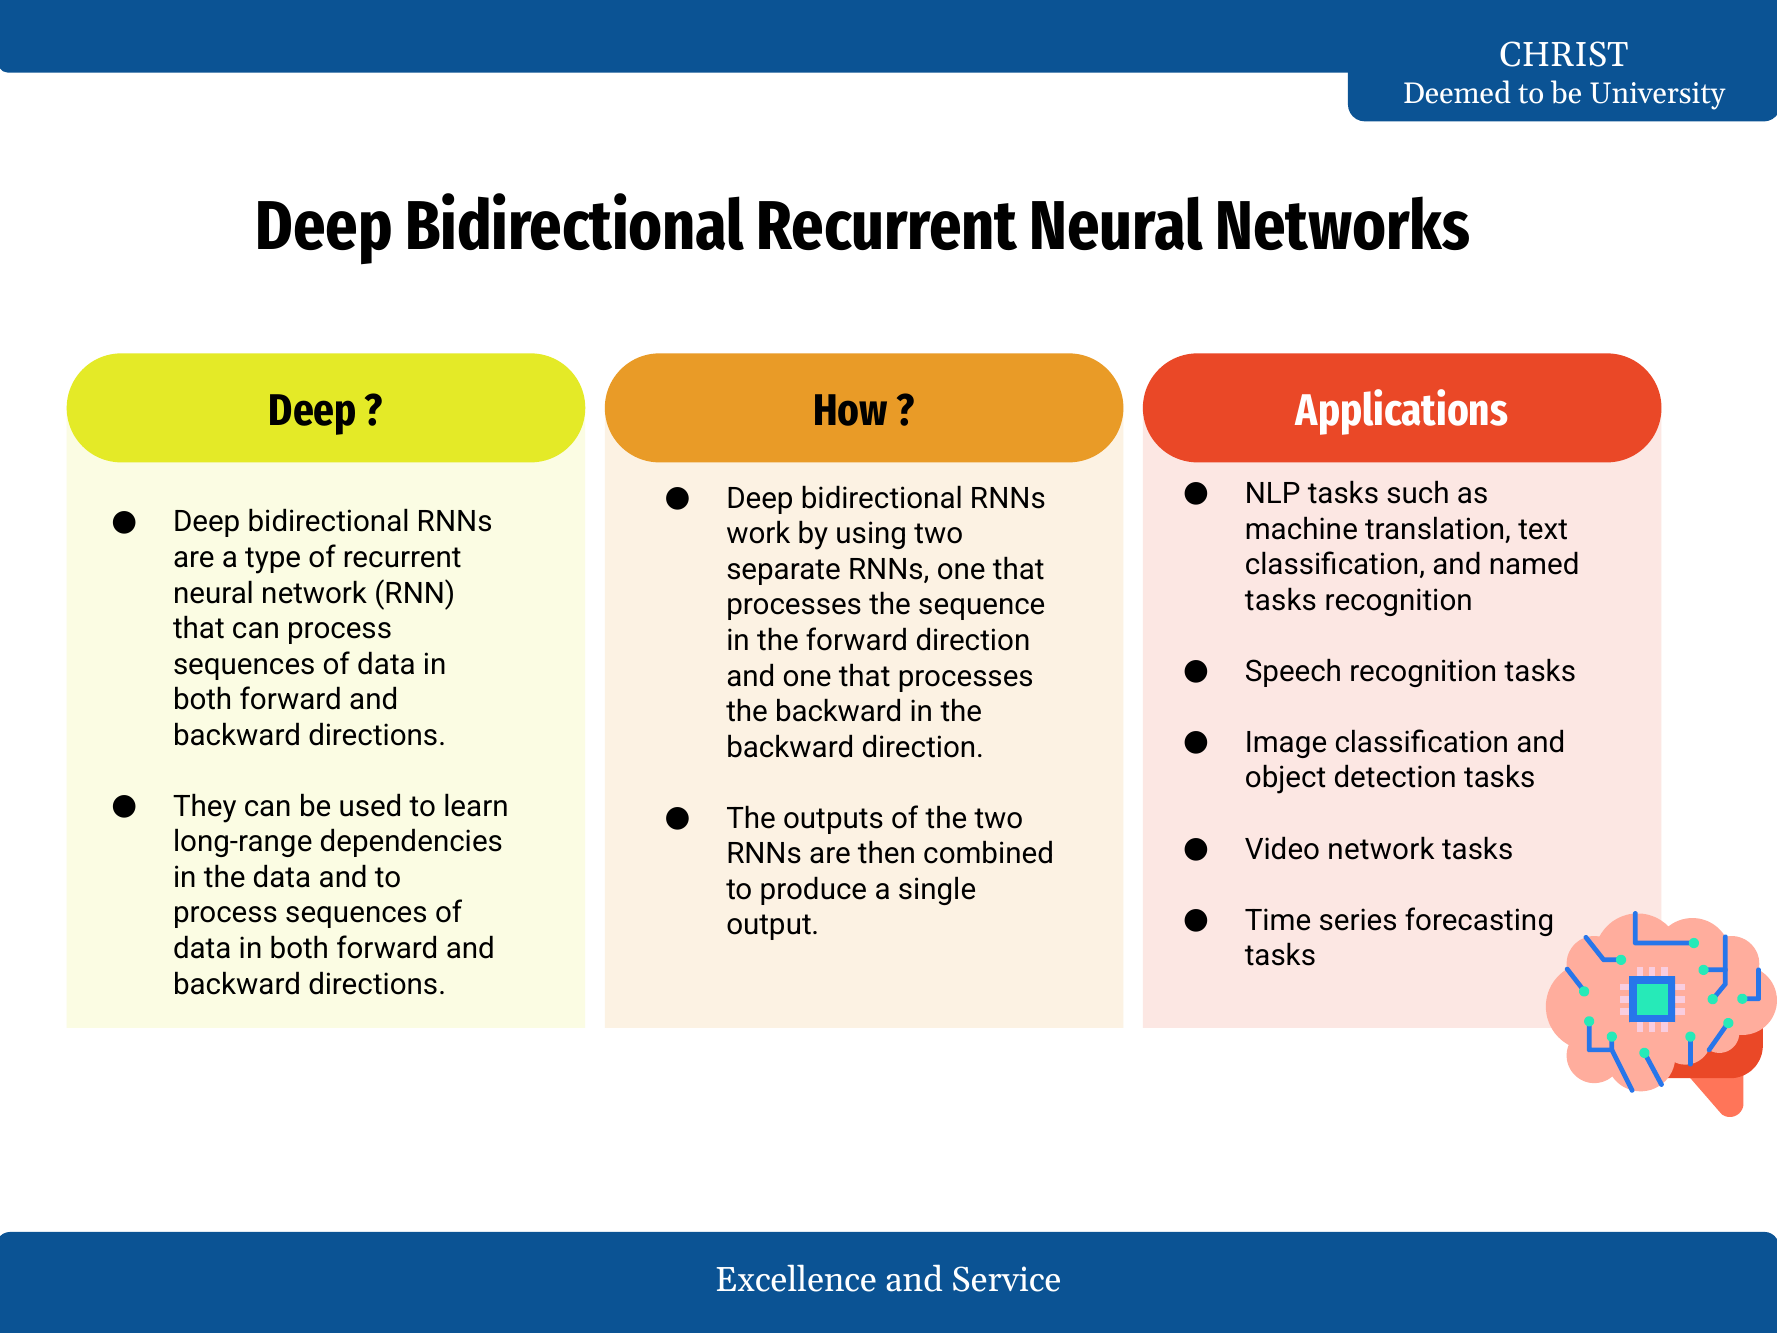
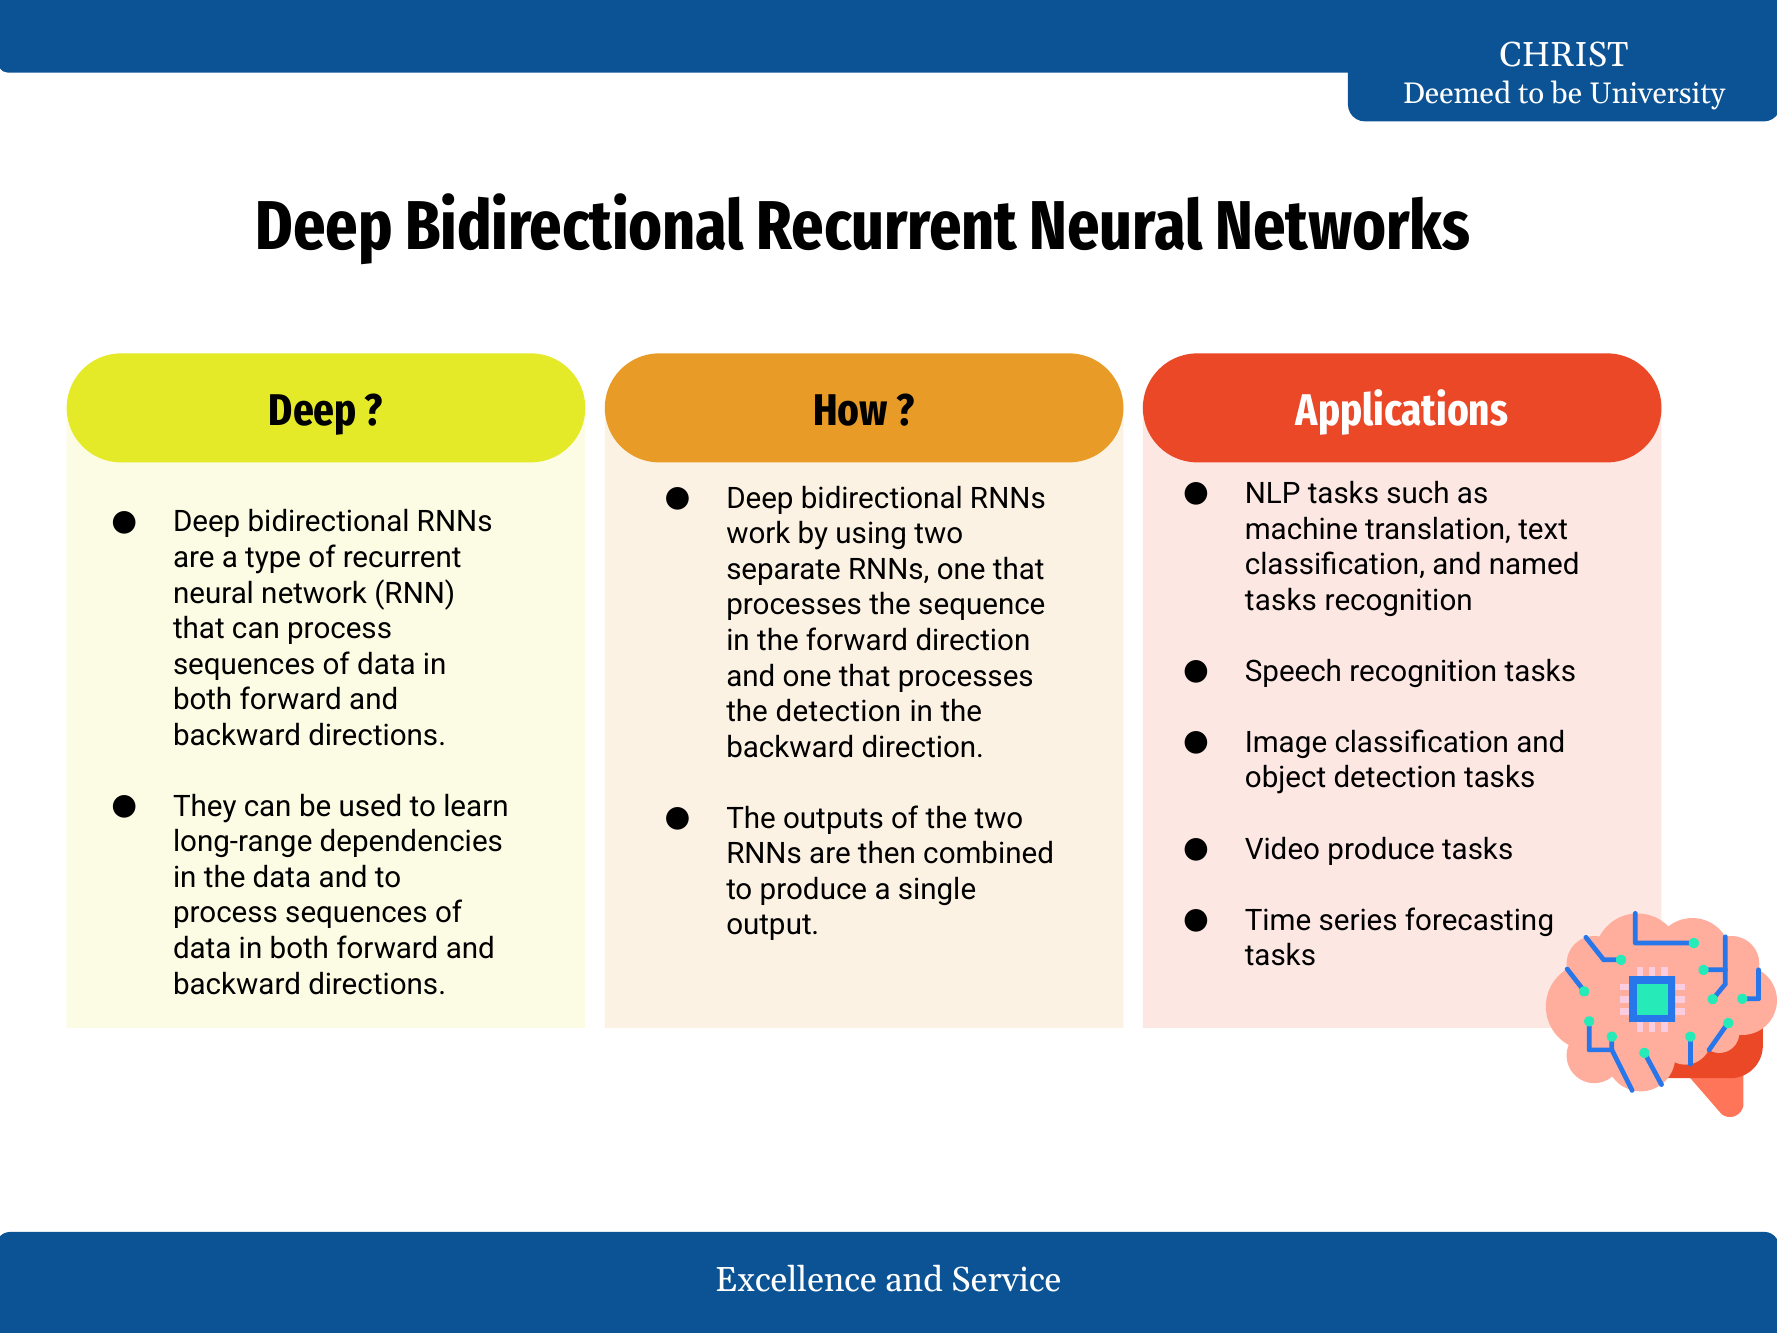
backward at (839, 712): backward -> detection
Video network: network -> produce
